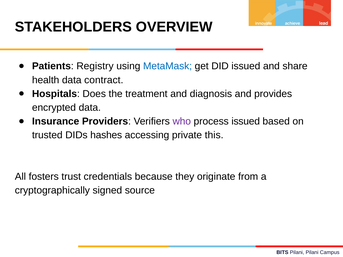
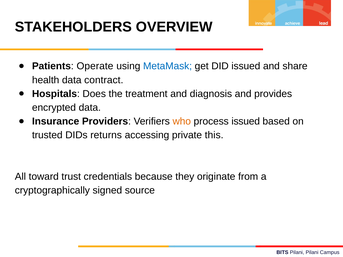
Registry: Registry -> Operate
who colour: purple -> orange
hashes: hashes -> returns
fosters: fosters -> toward
